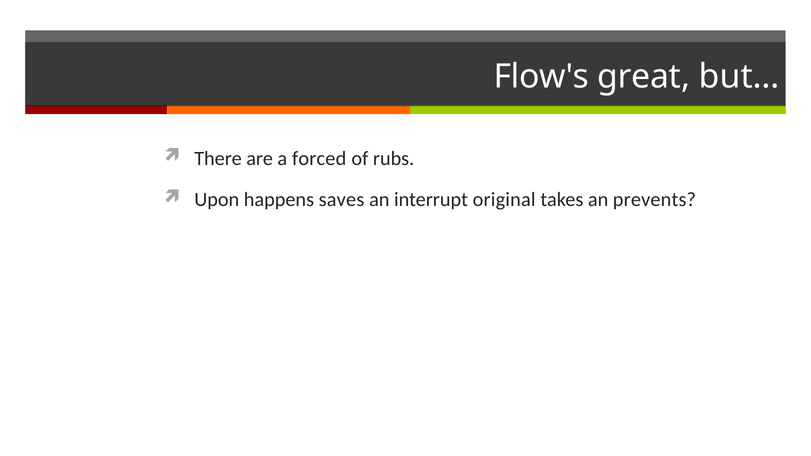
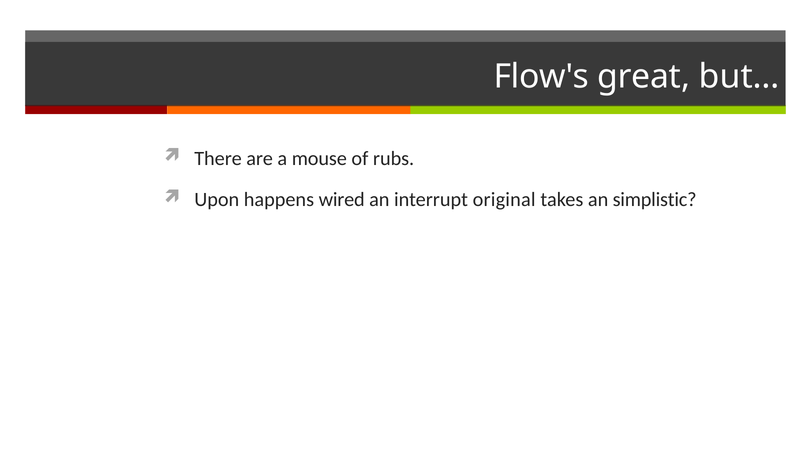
forced: forced -> mouse
saves: saves -> wired
prevents: prevents -> simplistic
